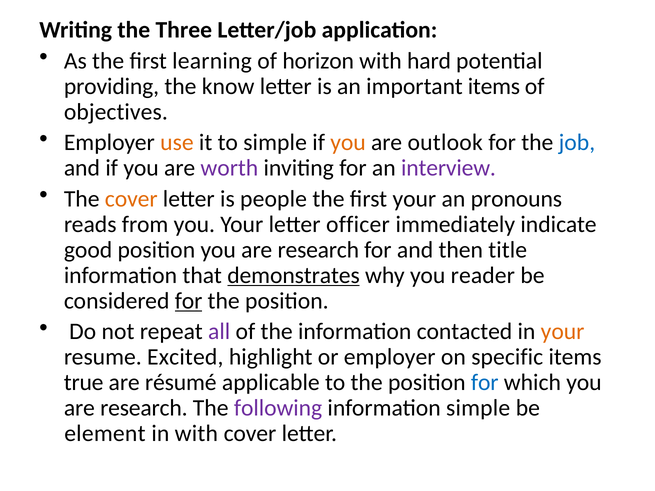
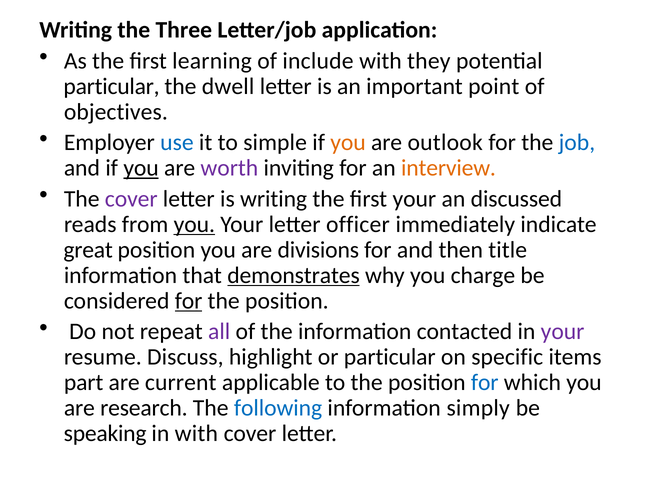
horizon: horizon -> include
hard: hard -> they
providing at (111, 86): providing -> particular
know: know -> dwell
important items: items -> point
use colour: orange -> blue
you at (141, 168) underline: none -> present
interview colour: purple -> orange
cover at (131, 199) colour: orange -> purple
is people: people -> writing
pronouns: pronouns -> discussed
you at (194, 224) underline: none -> present
good: good -> great
position you are research: research -> divisions
reader: reader -> charge
your at (563, 332) colour: orange -> purple
Excited: Excited -> Discuss
or employer: employer -> particular
true: true -> part
résumé: résumé -> current
following colour: purple -> blue
information simple: simple -> simply
element: element -> speaking
